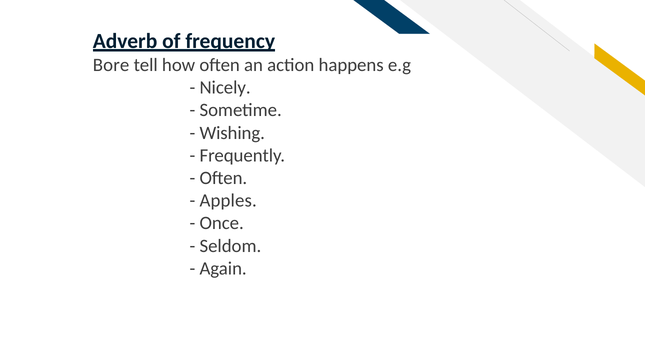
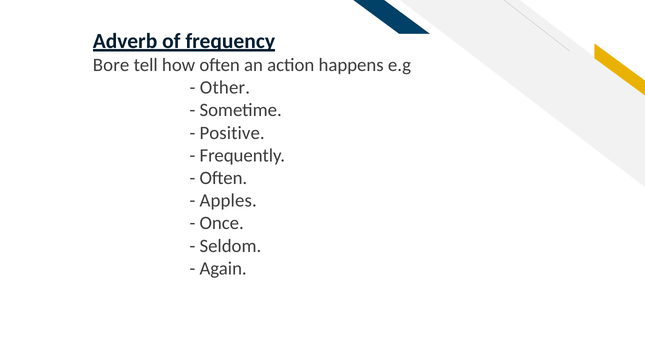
Nicely: Nicely -> Other
Wishing: Wishing -> Positive
